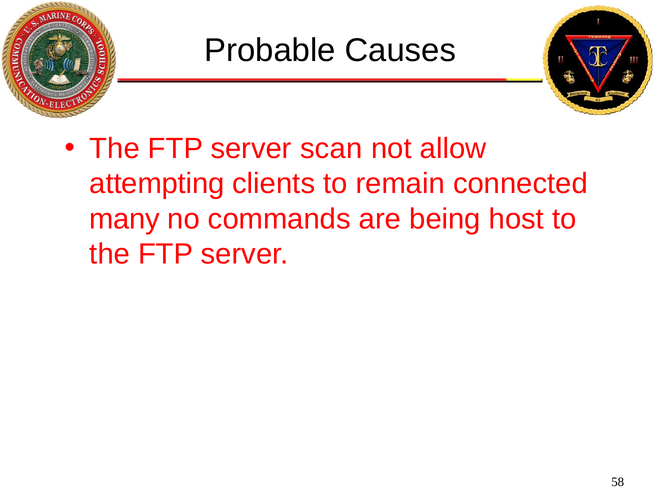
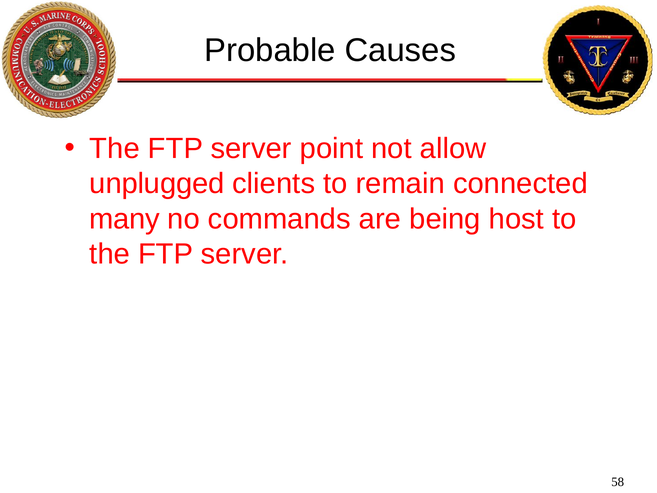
scan: scan -> point
attempting: attempting -> unplugged
